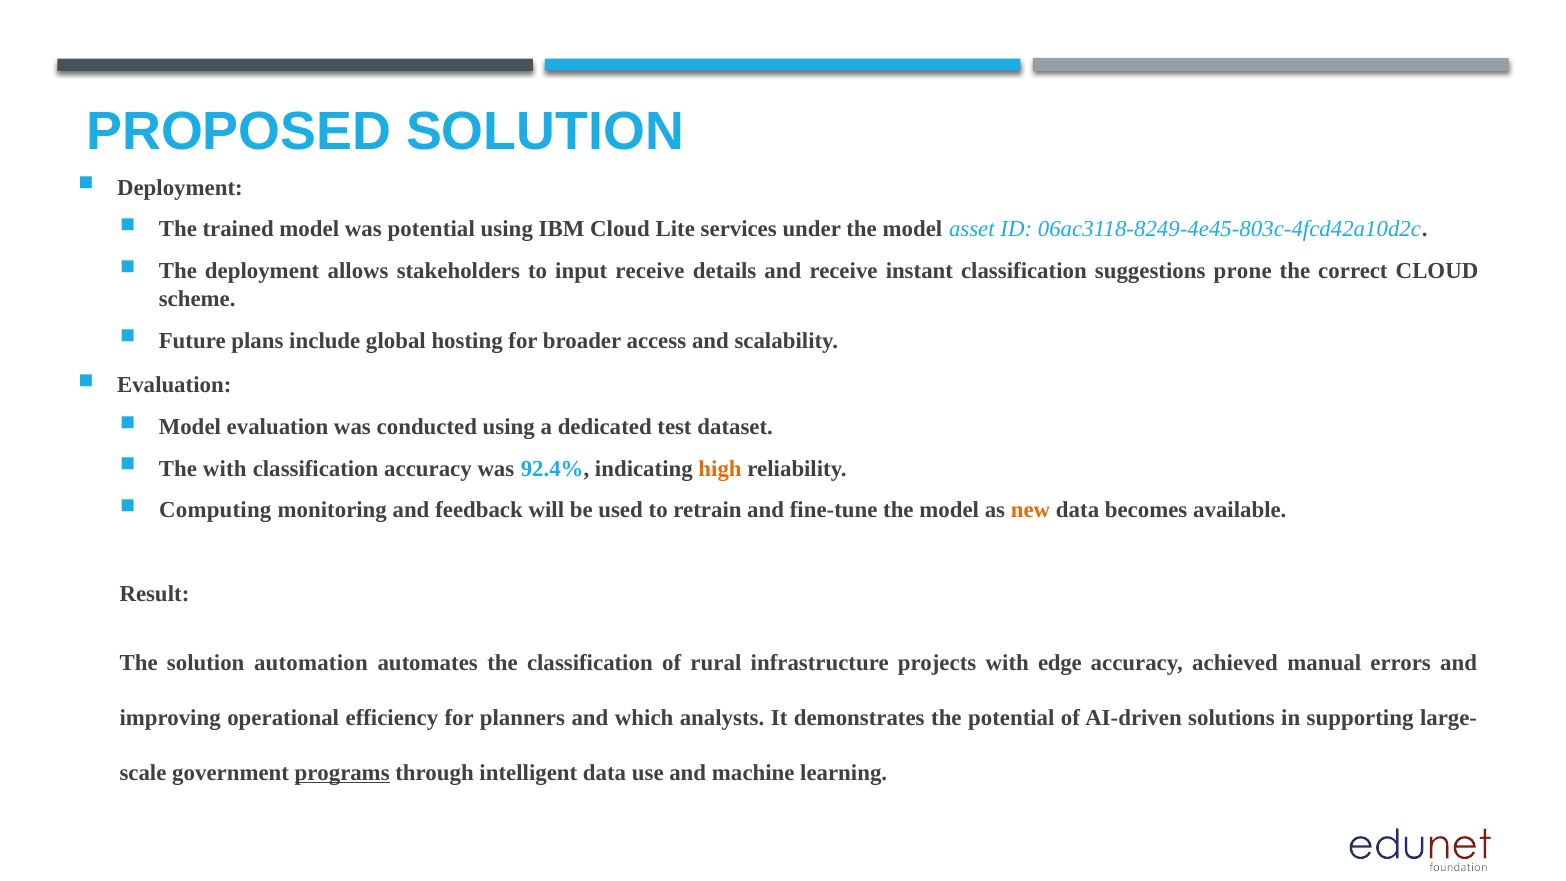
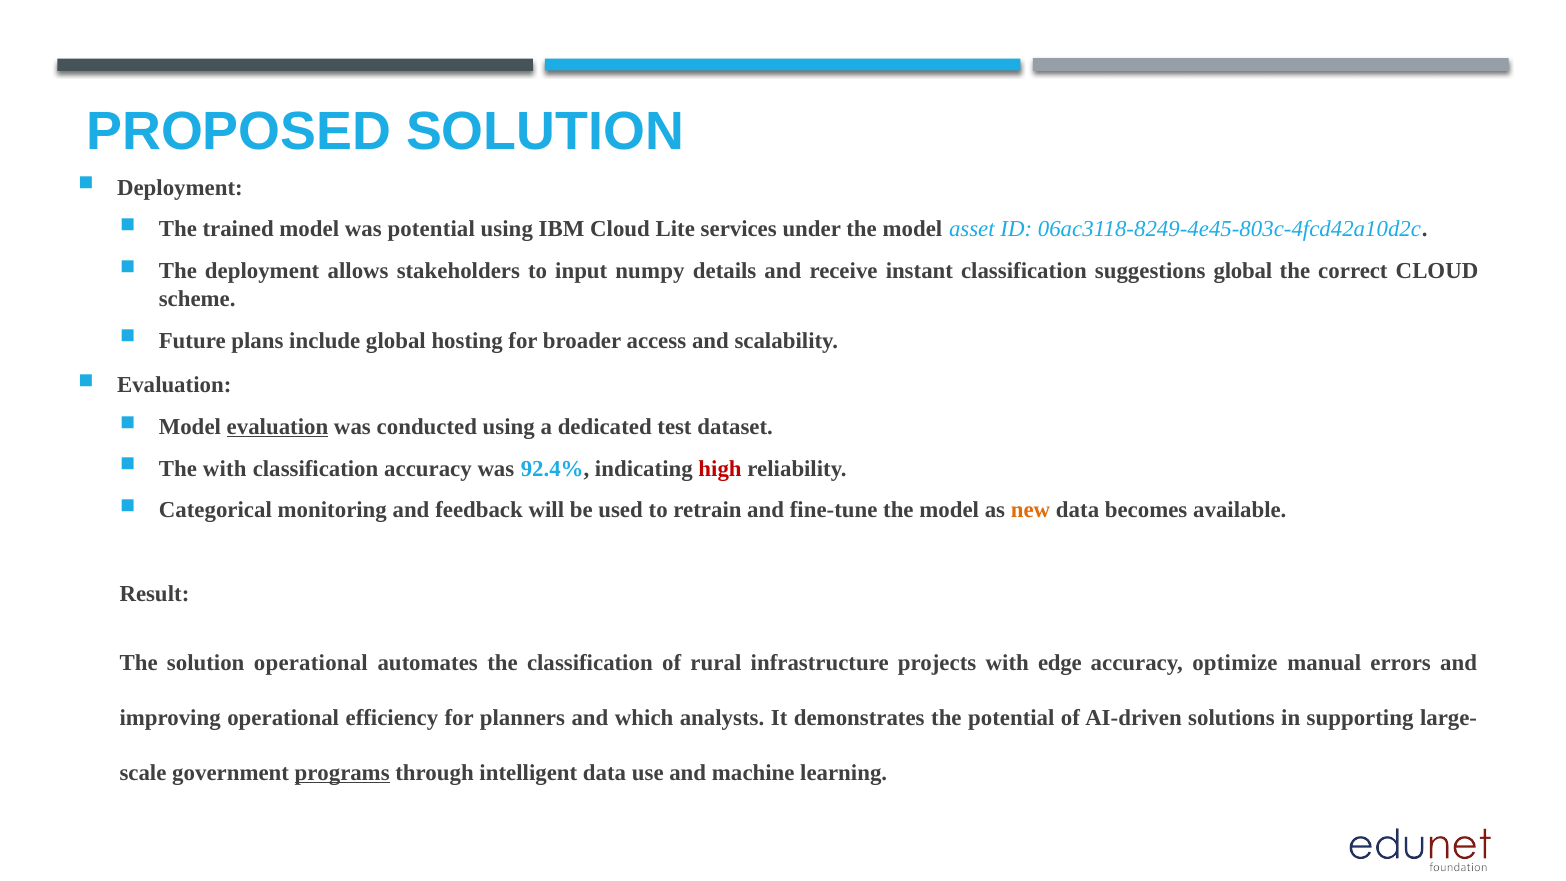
input receive: receive -> numpy
suggestions prone: prone -> global
evaluation at (277, 427) underline: none -> present
high colour: orange -> red
Computing: Computing -> Categorical
solution automation: automation -> operational
achieved: achieved -> optimize
